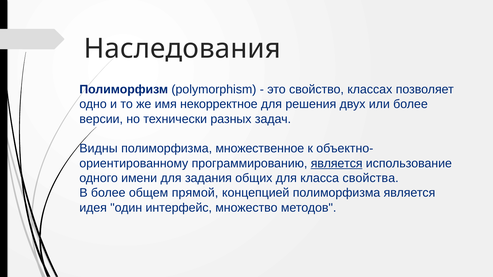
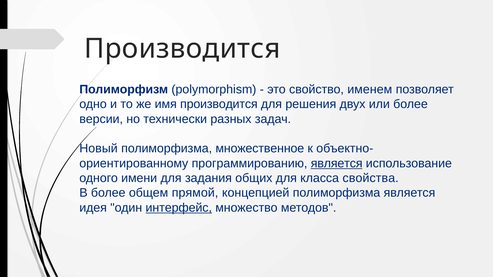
Наследования at (182, 49): Наследования -> Производится
классах: классах -> именем
имя некорректное: некорректное -> производится
Видны: Видны -> Новый
интерфейс underline: none -> present
